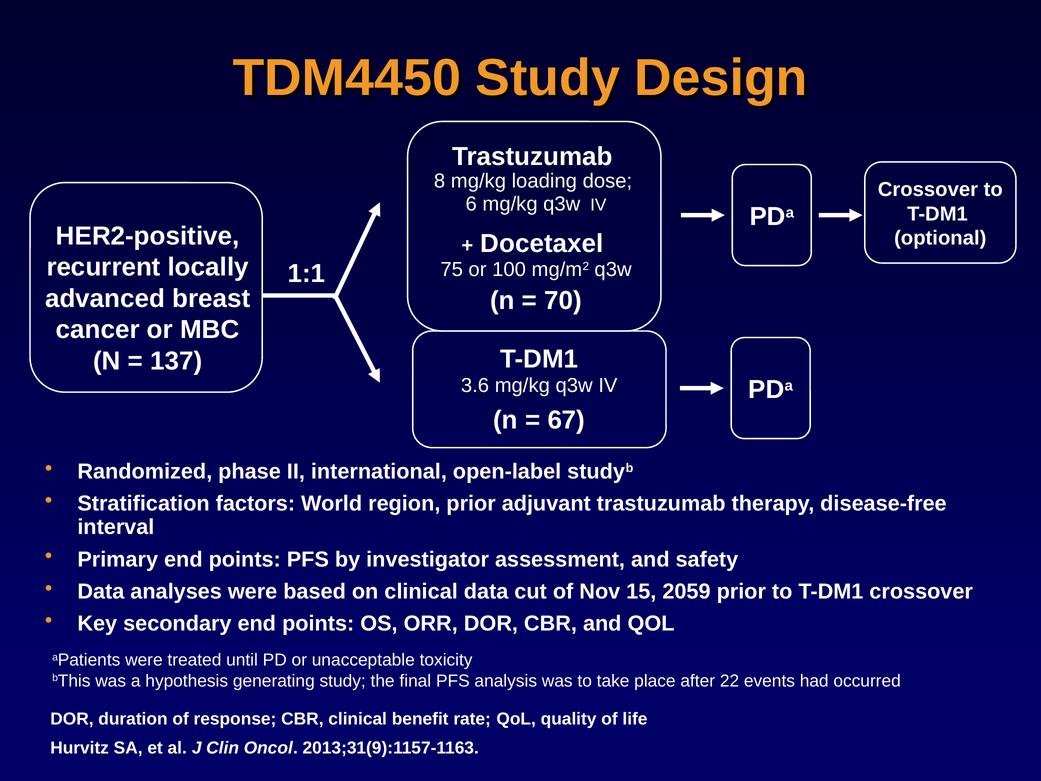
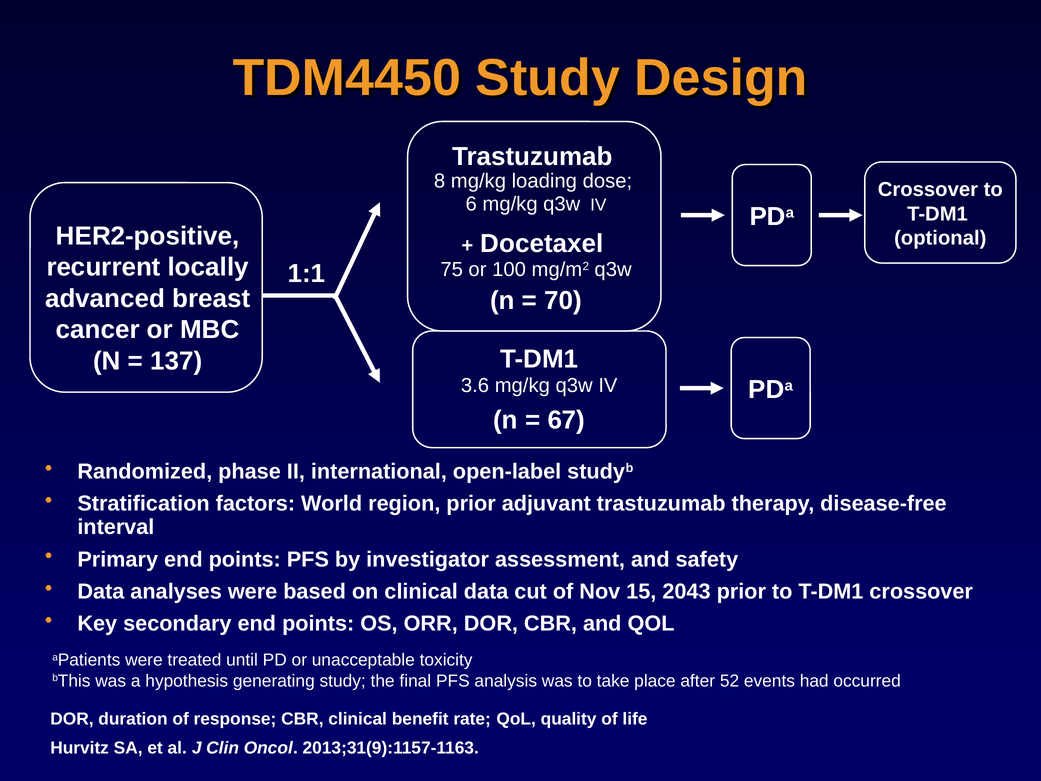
2059: 2059 -> 2043
22: 22 -> 52
